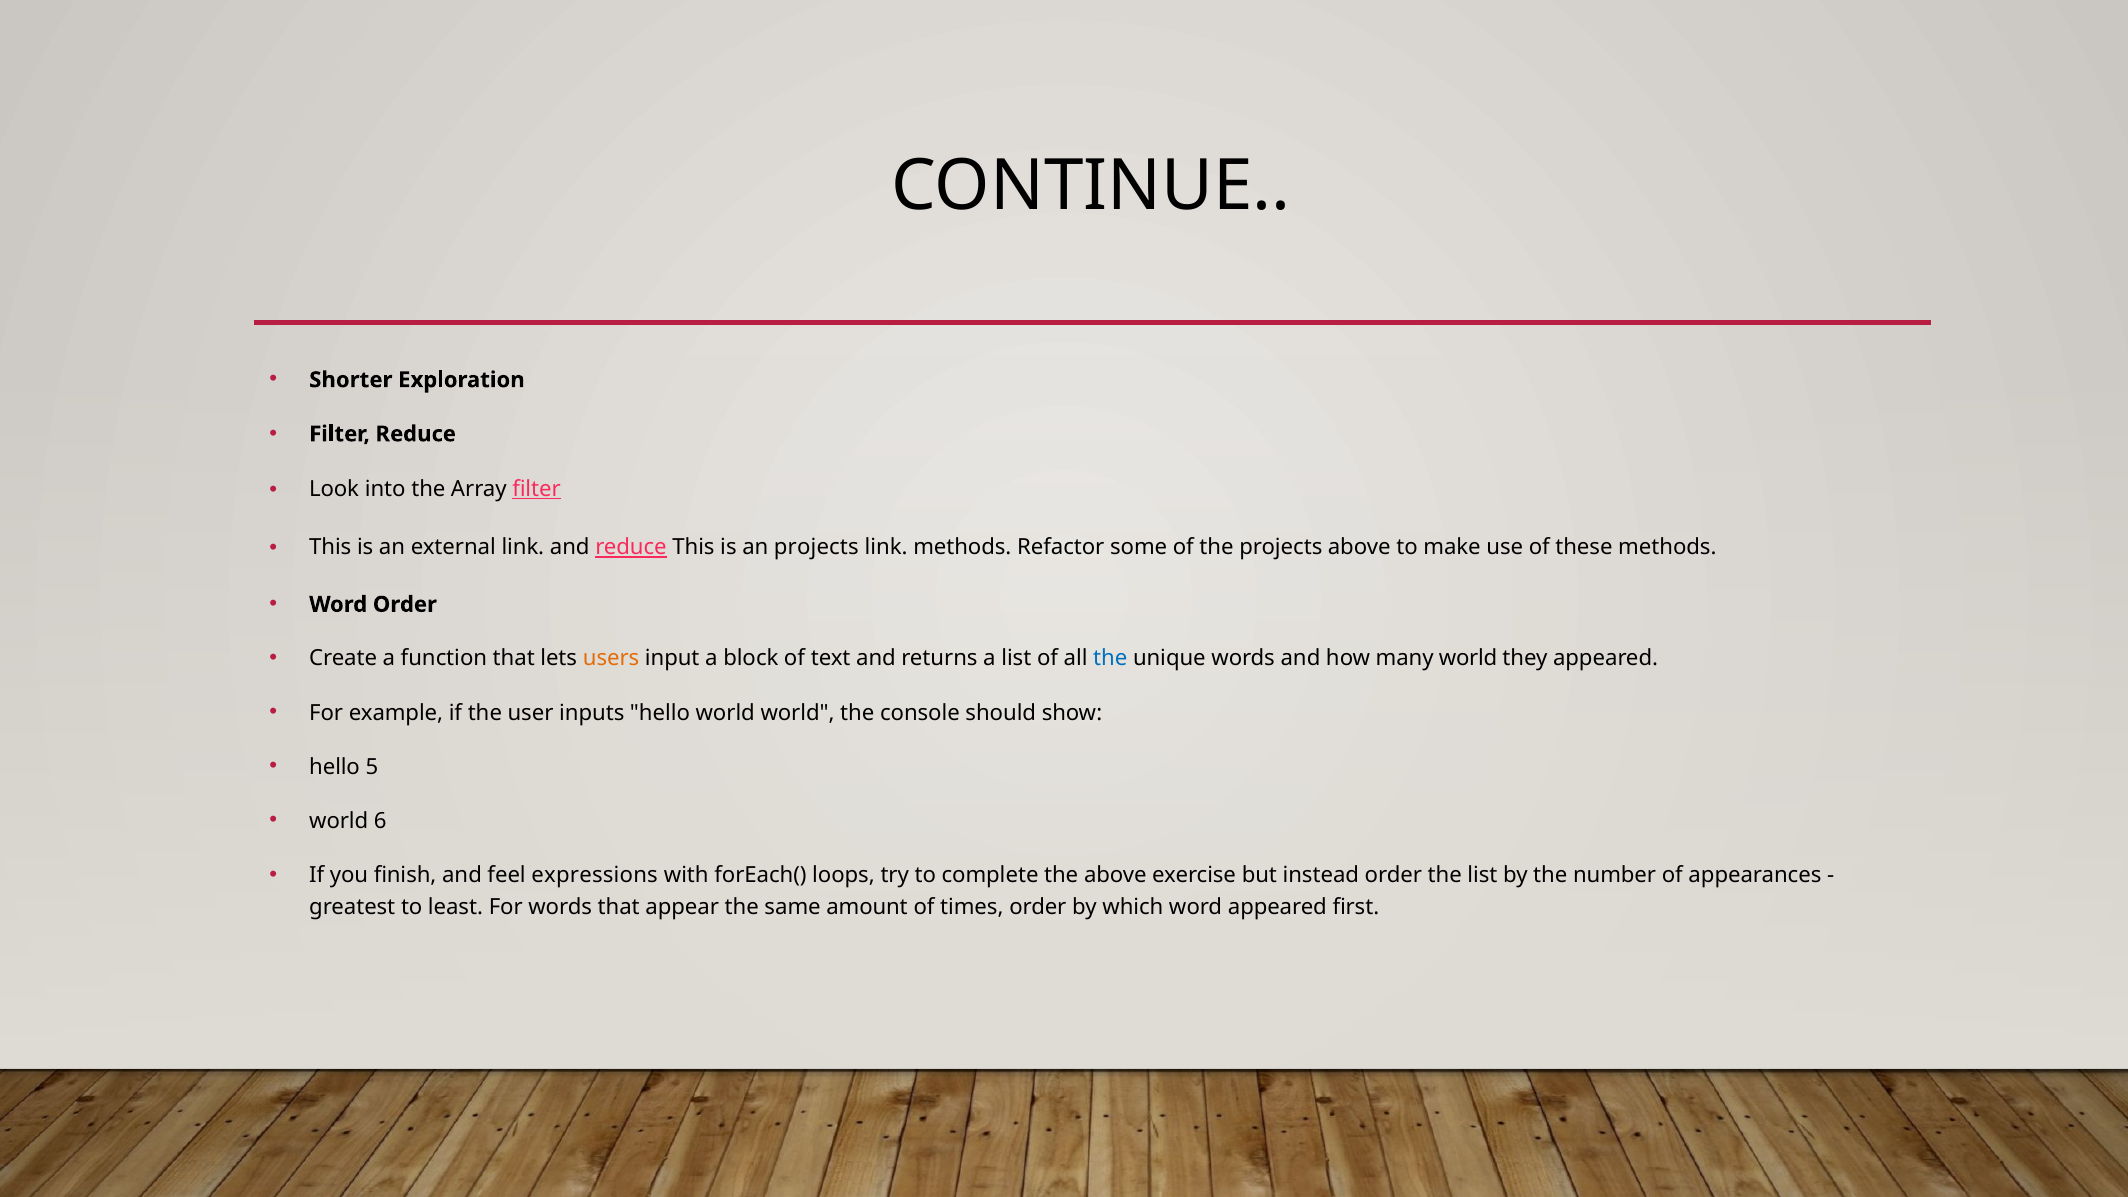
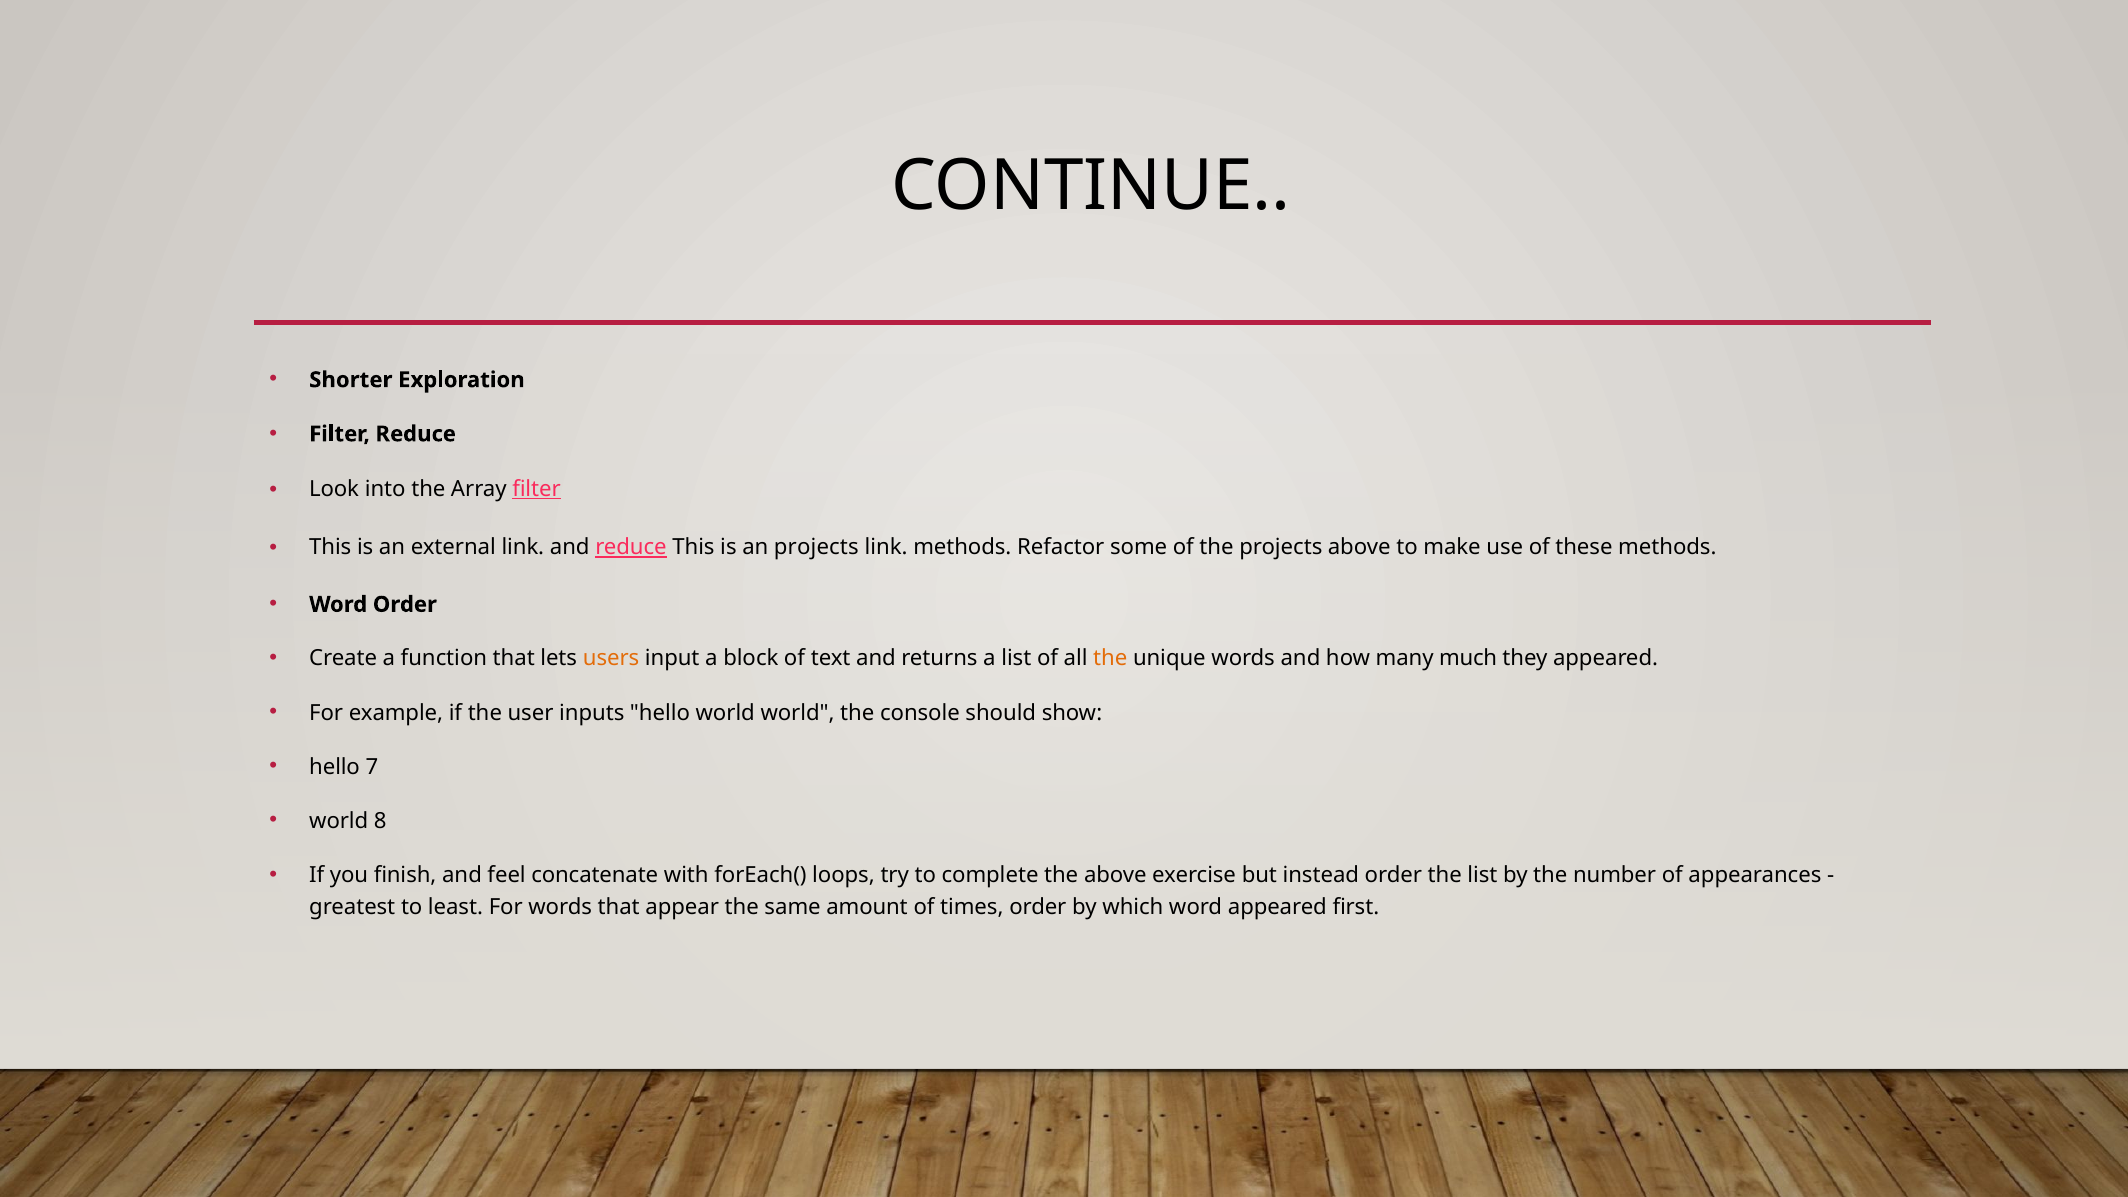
the at (1110, 659) colour: blue -> orange
many world: world -> much
5: 5 -> 7
6: 6 -> 8
expressions: expressions -> concatenate
